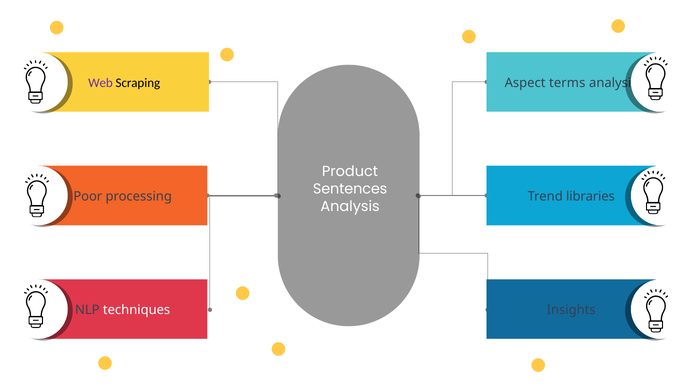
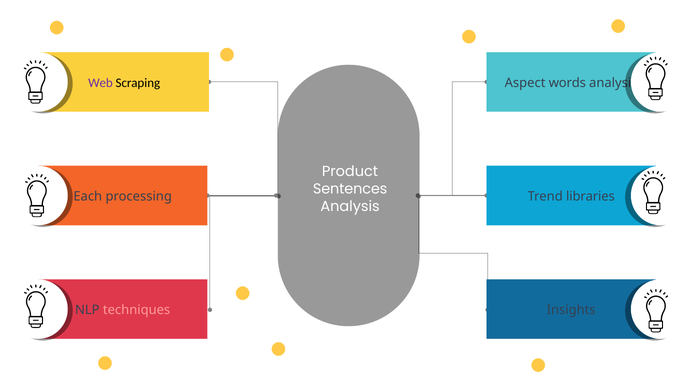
terms: terms -> words
Poor: Poor -> Each
techniques colour: white -> pink
